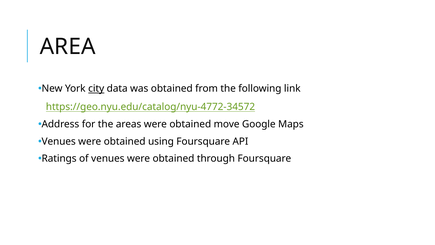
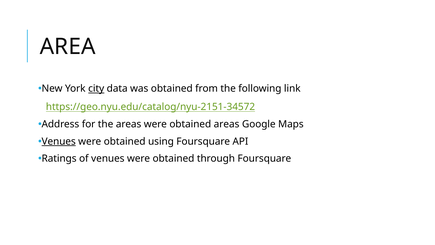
https://geo.nyu.edu/catalog/nyu-4772-34572: https://geo.nyu.edu/catalog/nyu-4772-34572 -> https://geo.nyu.edu/catalog/nyu-2151-34572
obtained move: move -> areas
Venues at (59, 141) underline: none -> present
